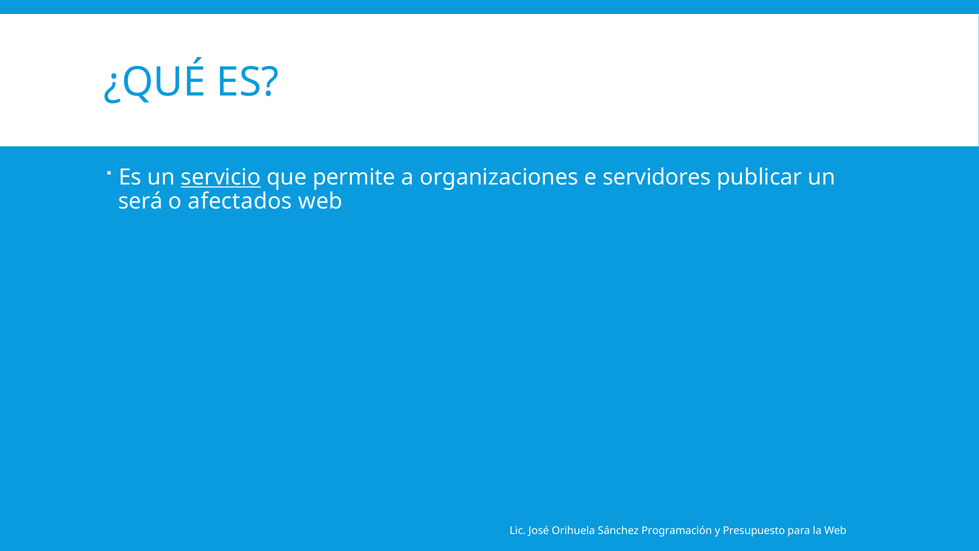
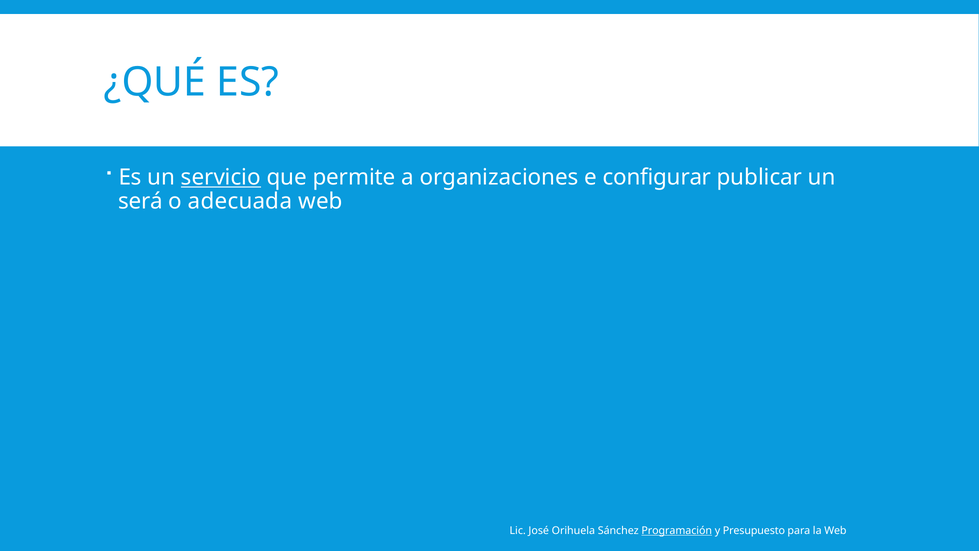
servidores: servidores -> configurar
afectados: afectados -> adecuada
Programación underline: none -> present
